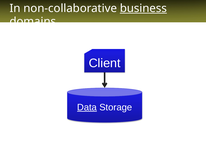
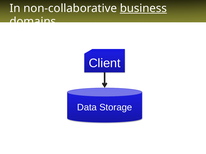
Data underline: present -> none
